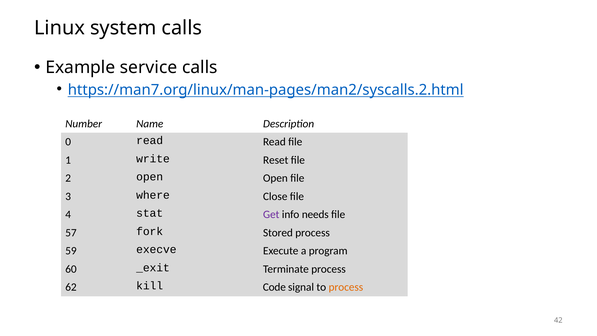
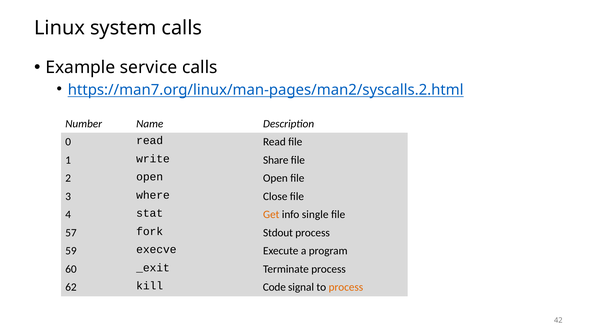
Reset: Reset -> Share
Get colour: purple -> orange
needs: needs -> single
Stored: Stored -> Stdout
